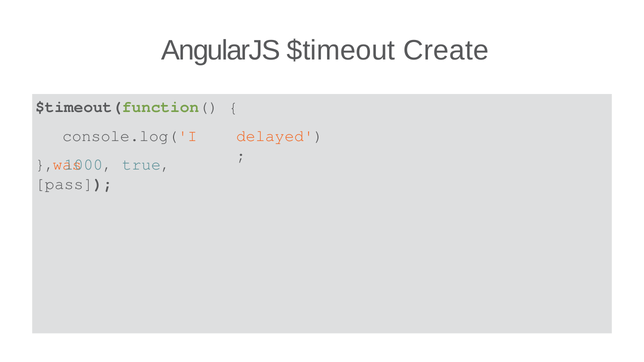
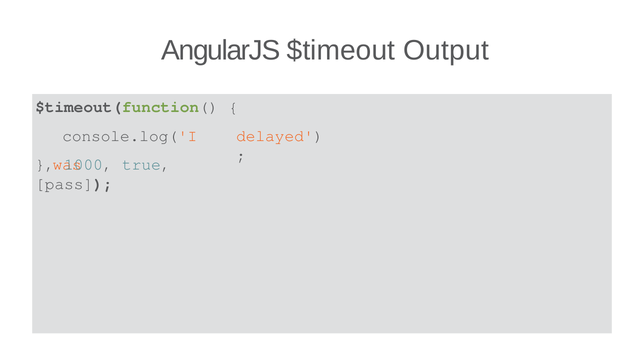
Create: Create -> Output
